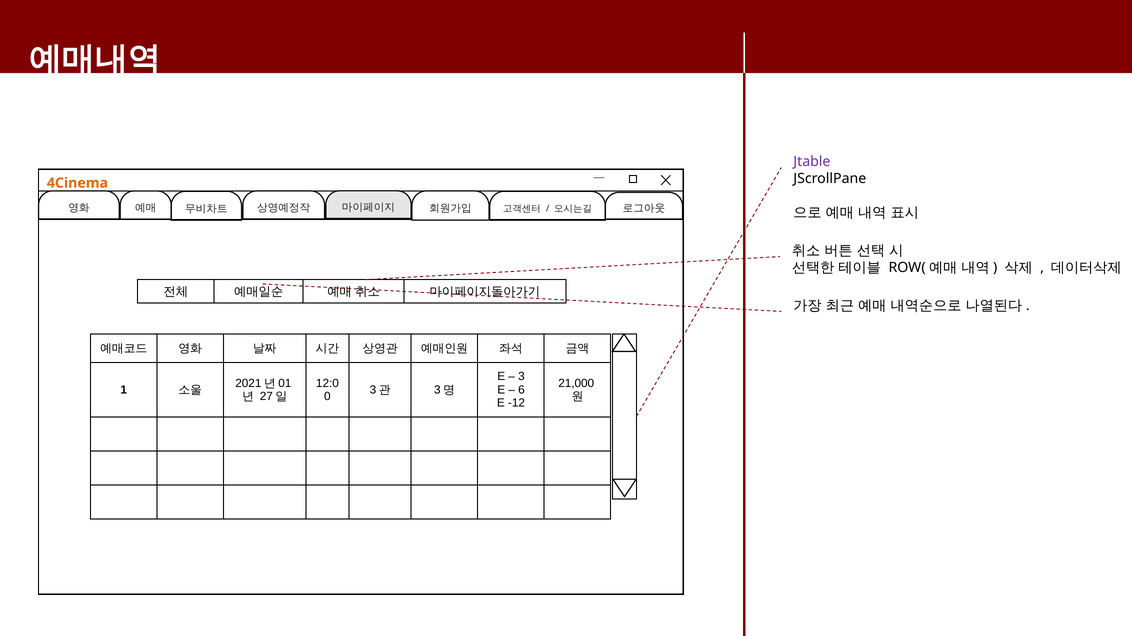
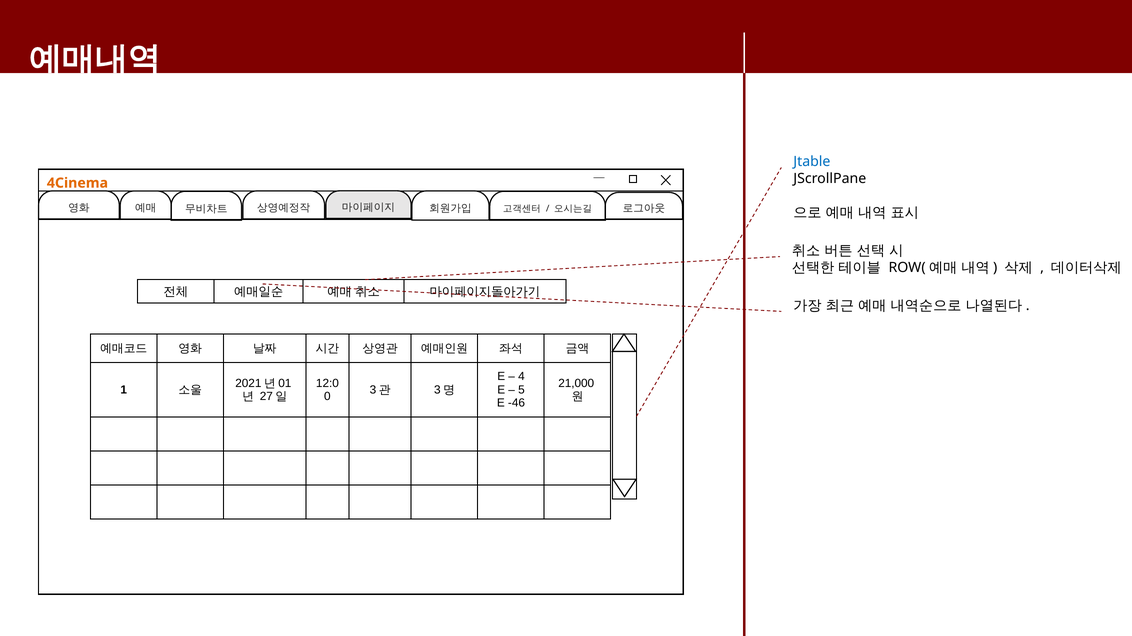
Jtable colour: purple -> blue
3: 3 -> 4
6: 6 -> 5
-12: -12 -> -46
